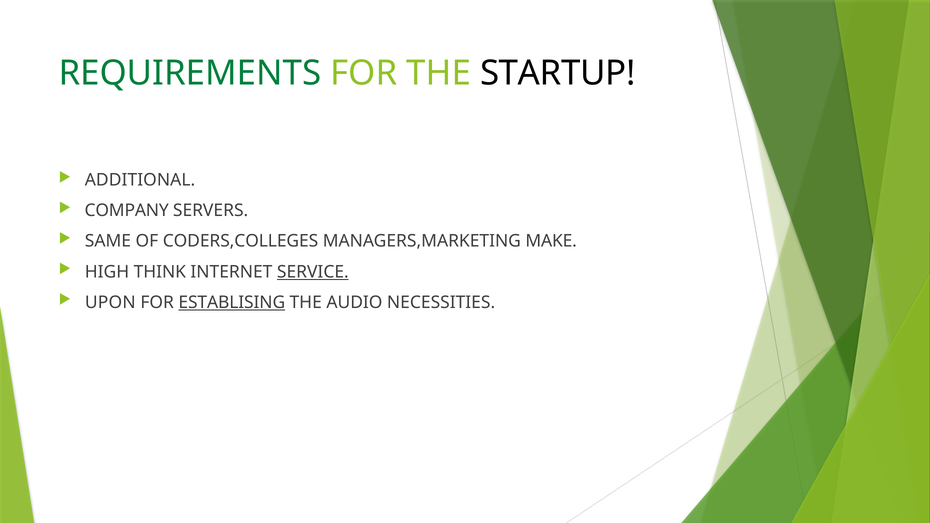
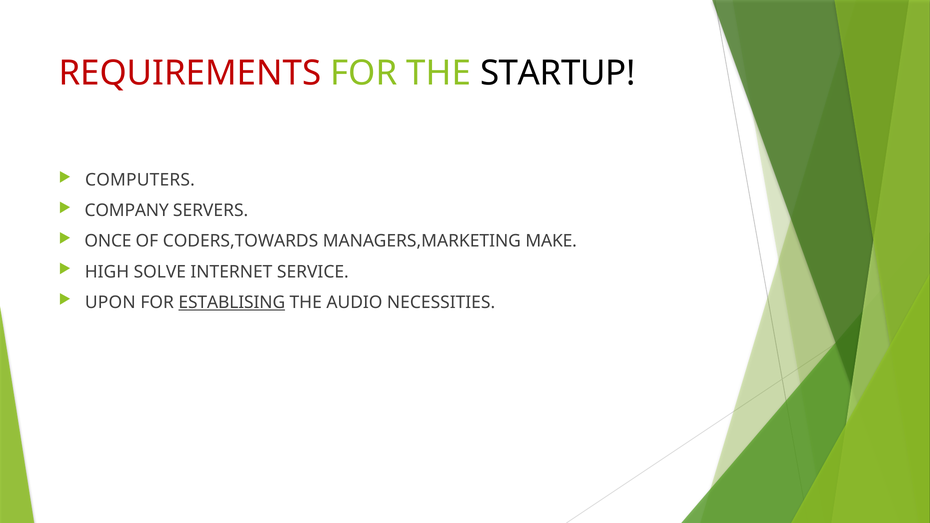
REQUIREMENTS colour: green -> red
ADDITIONAL: ADDITIONAL -> COMPUTERS
SAME: SAME -> ONCE
CODERS,COLLEGES: CODERS,COLLEGES -> CODERS,TOWARDS
THINK: THINK -> SOLVE
SERVICE underline: present -> none
